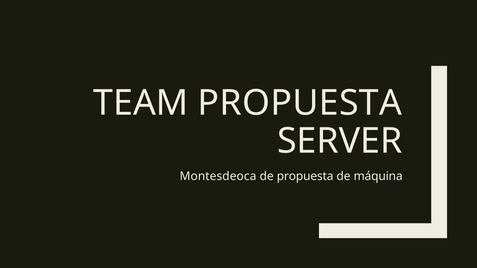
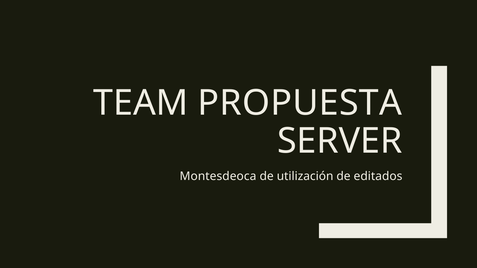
de propuesta: propuesta -> utilización
máquina: máquina -> editados
